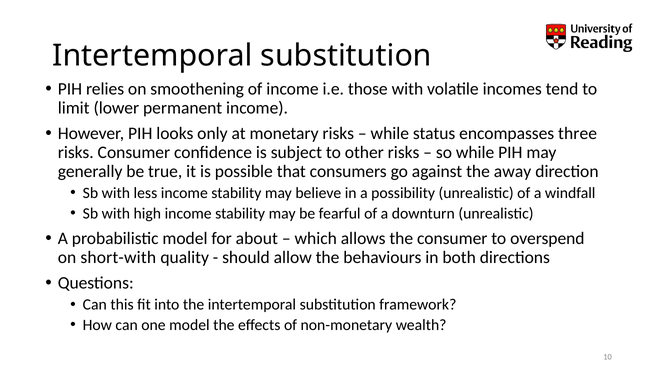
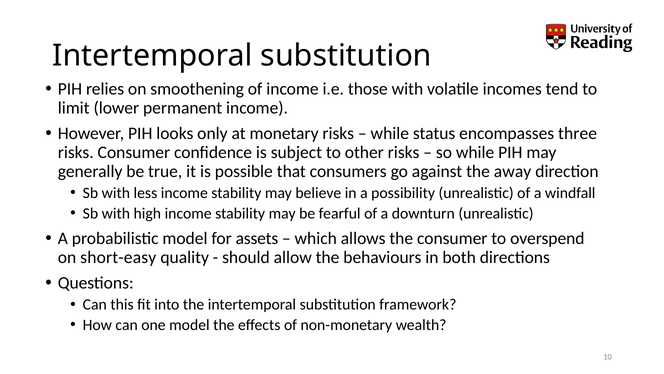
about: about -> assets
short-with: short-with -> short-easy
